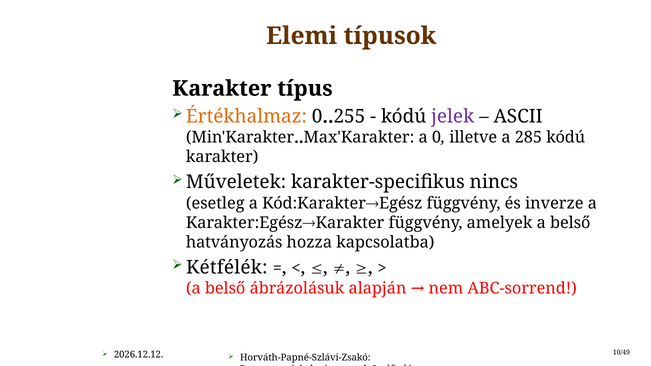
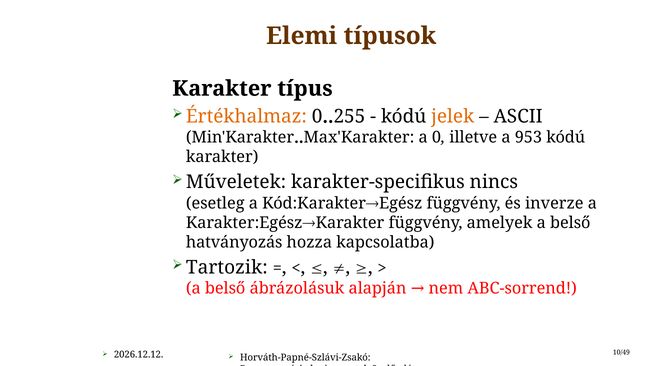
jelek colour: purple -> orange
285: 285 -> 953
Kétfélék: Kétfélék -> Tartozik
